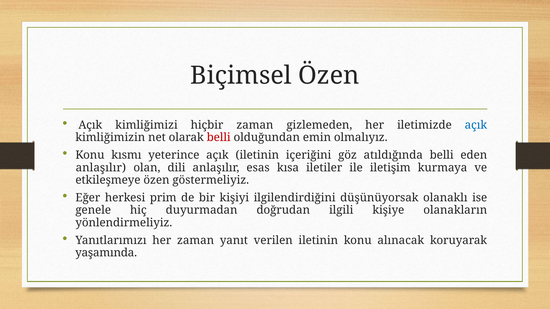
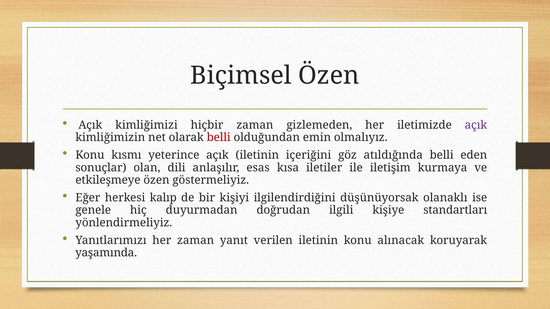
açık at (476, 125) colour: blue -> purple
anlaşılır at (101, 168): anlaşılır -> sonuçlar
prim: prim -> kalıp
olanakların: olanakların -> standartları
